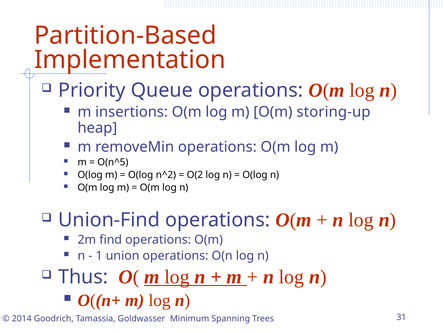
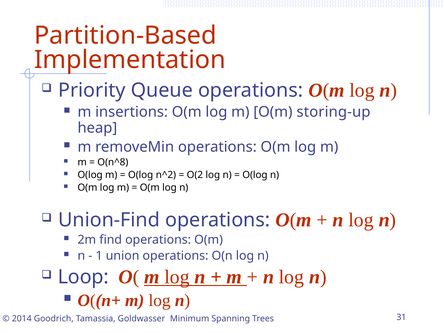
O(n^5: O(n^5 -> O(n^8
Thus: Thus -> Loop
